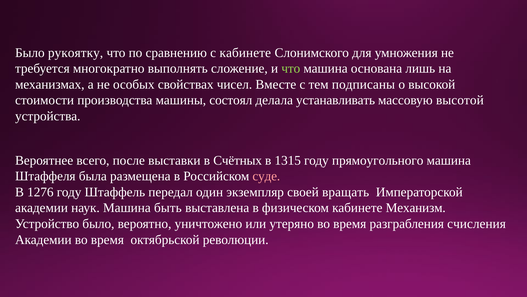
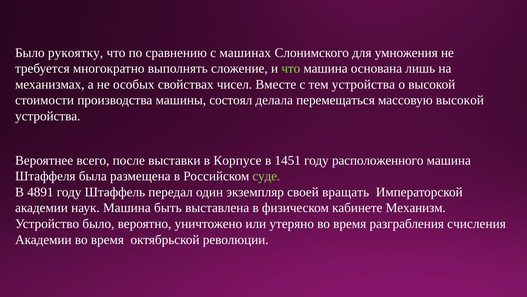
с кабинете: кабинете -> машинах
тем подписаны: подписаны -> устройства
устанавливать: устанавливать -> перемещаться
массовую высотой: высотой -> высокой
Счётных: Счётных -> Корпусе
1315: 1315 -> 1451
прямоугольного: прямоугольного -> расположенного
суде colour: pink -> light green
1276: 1276 -> 4891
